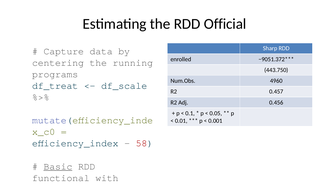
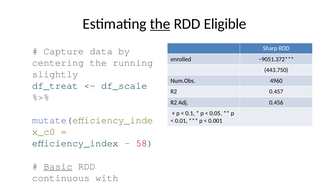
the at (160, 24) underline: none -> present
Official: Official -> Eligible
programs: programs -> slightly
functional: functional -> continuous
